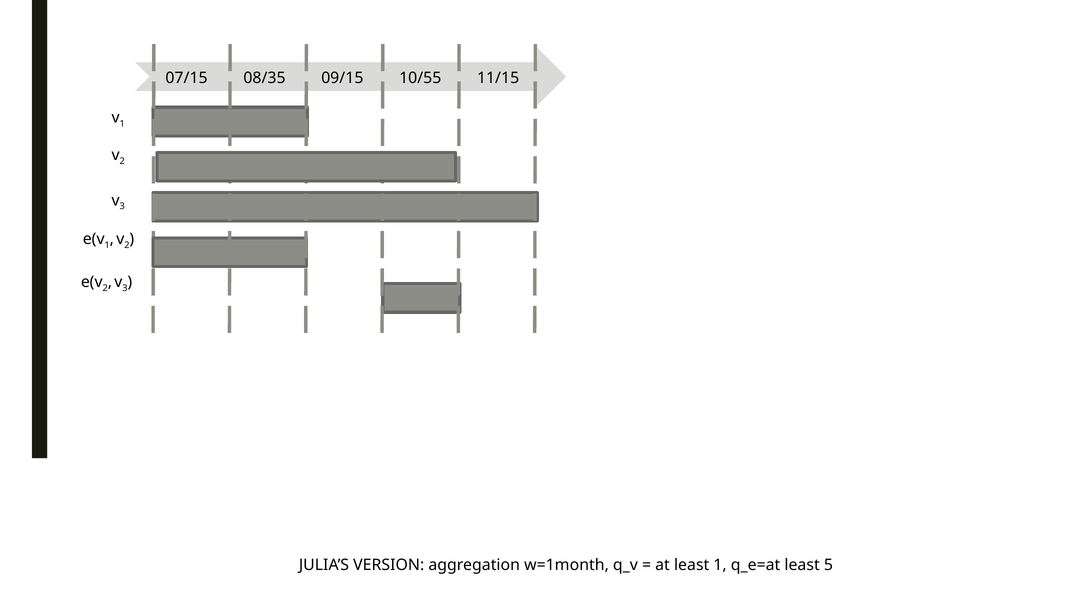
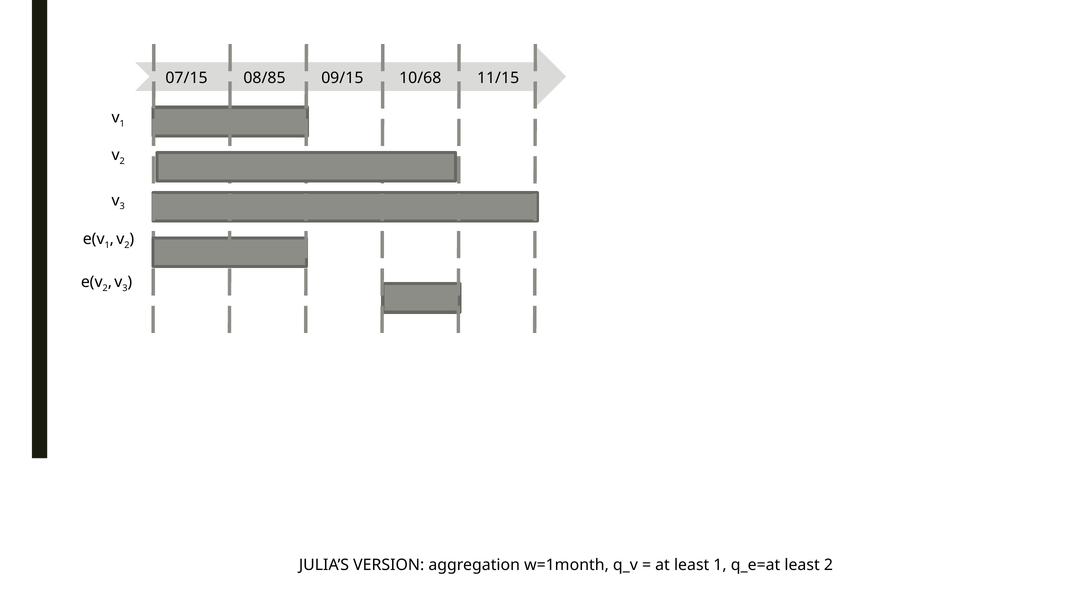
08/35: 08/35 -> 08/85
10/55: 10/55 -> 10/68
least 5: 5 -> 2
